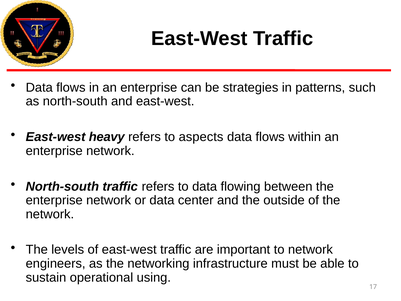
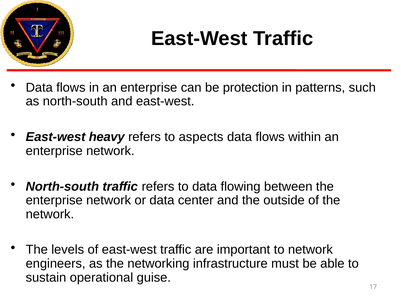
strategies: strategies -> protection
using: using -> guise
